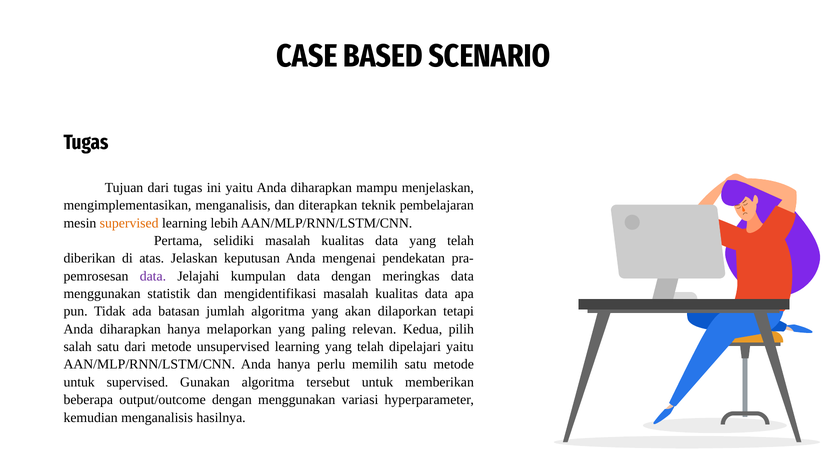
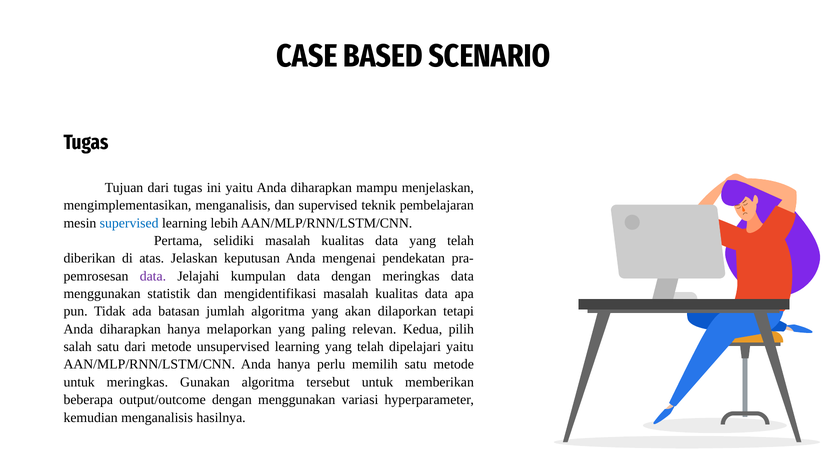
dan diterapkan: diterapkan -> supervised
supervised at (129, 223) colour: orange -> blue
untuk supervised: supervised -> meringkas
